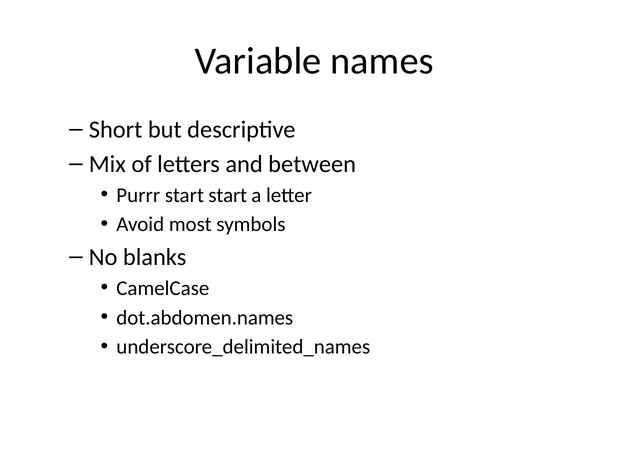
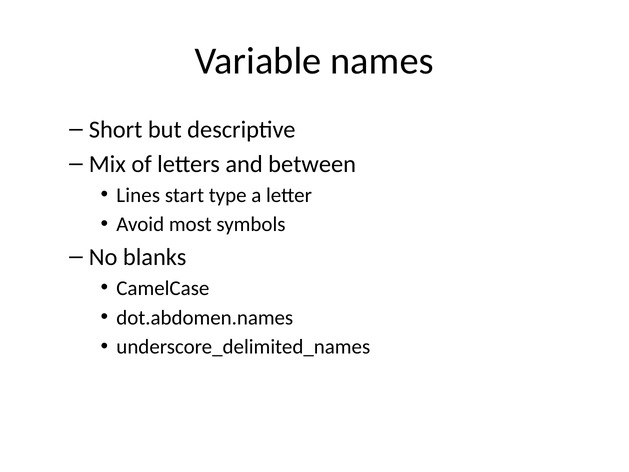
Purrr: Purrr -> Lines
start start: start -> type
